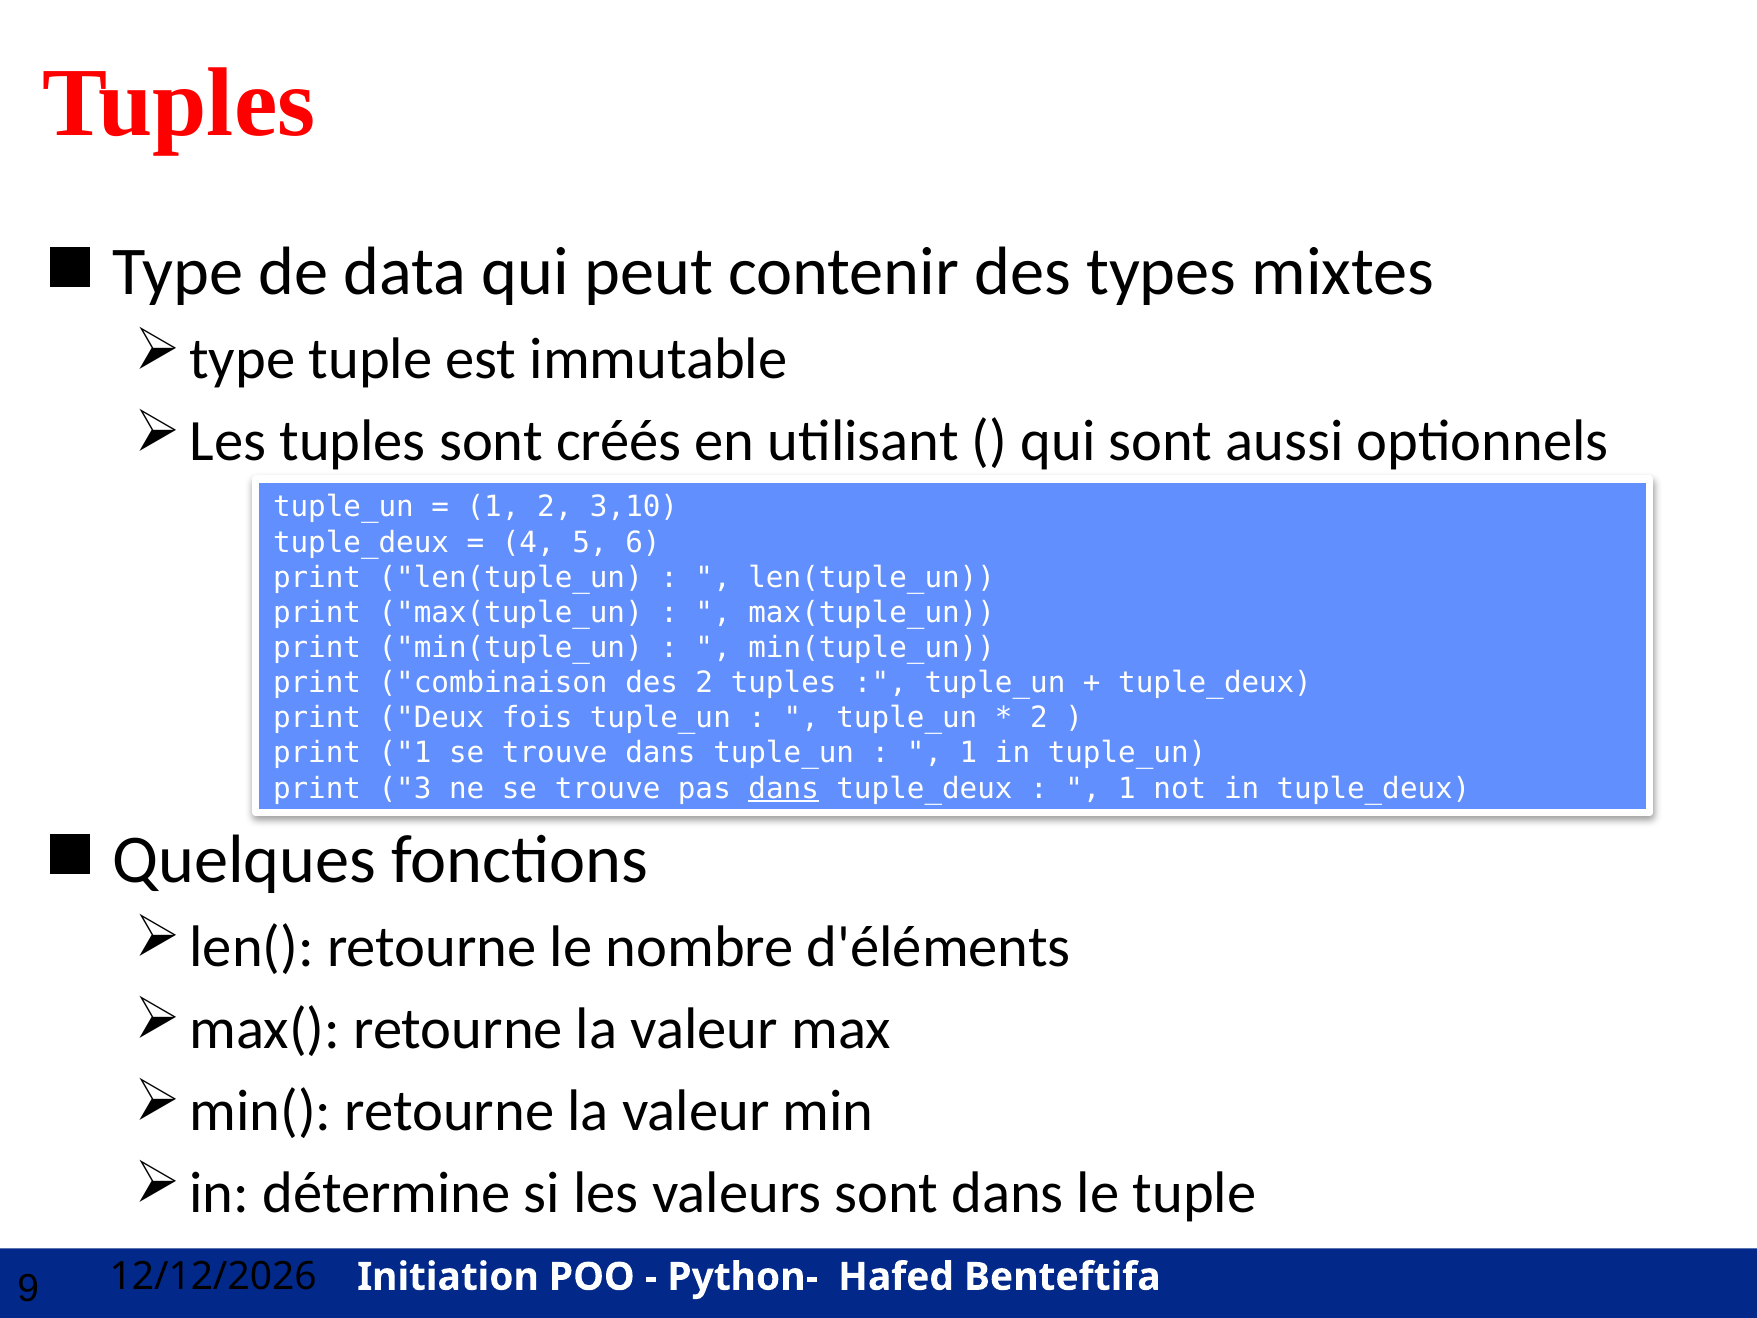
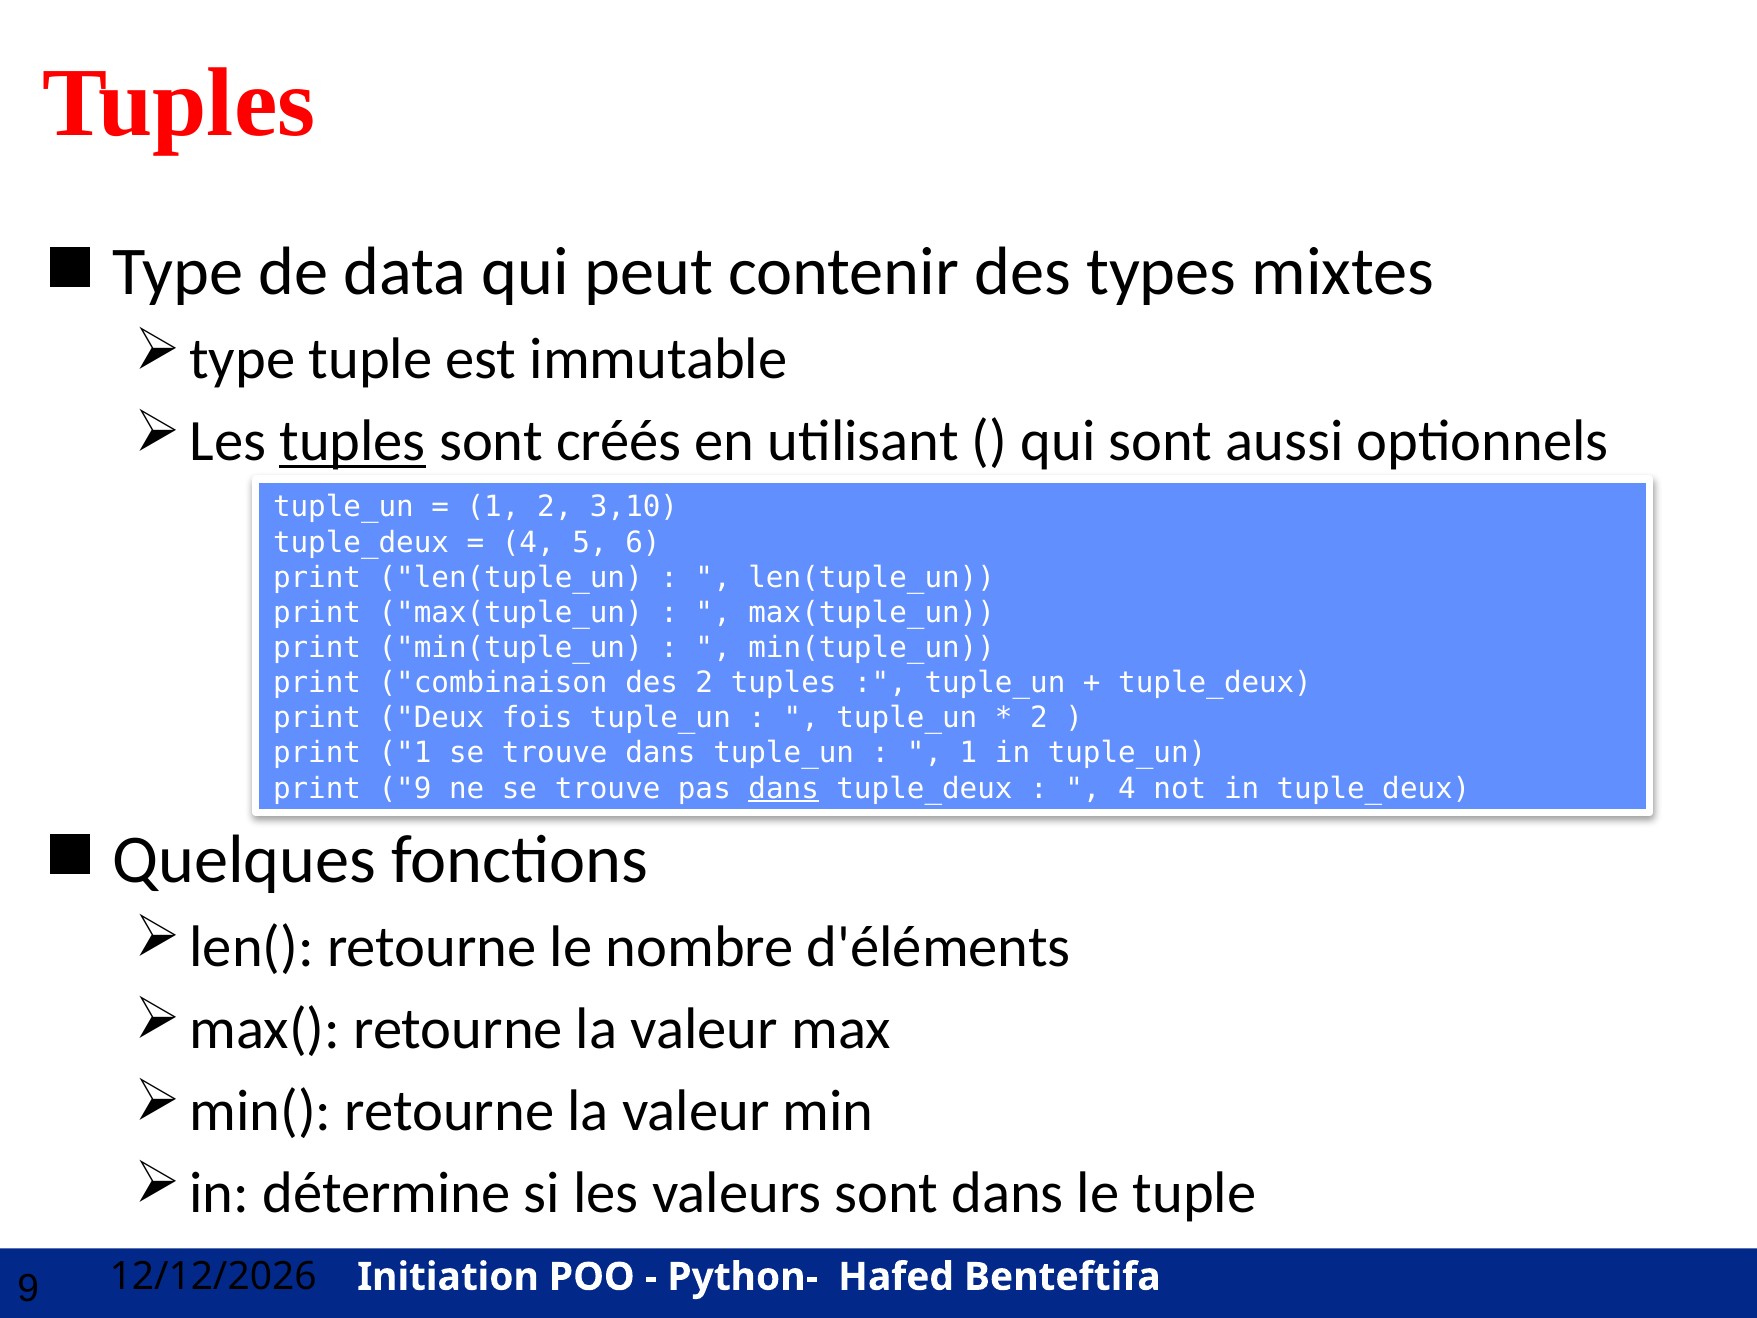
tuples at (353, 441) underline: none -> present
print 3: 3 -> 9
1 at (1127, 788): 1 -> 4
